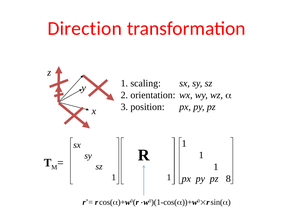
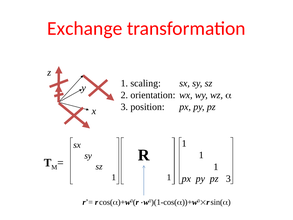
Direction: Direction -> Exchange
pz 8: 8 -> 3
